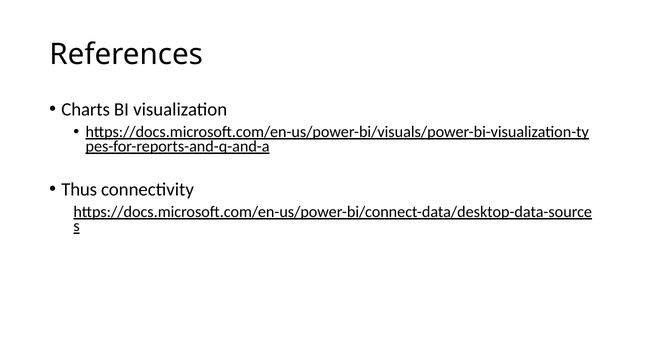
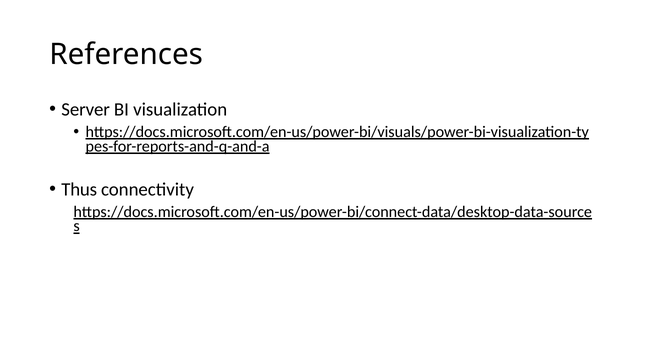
Charts: Charts -> Server
